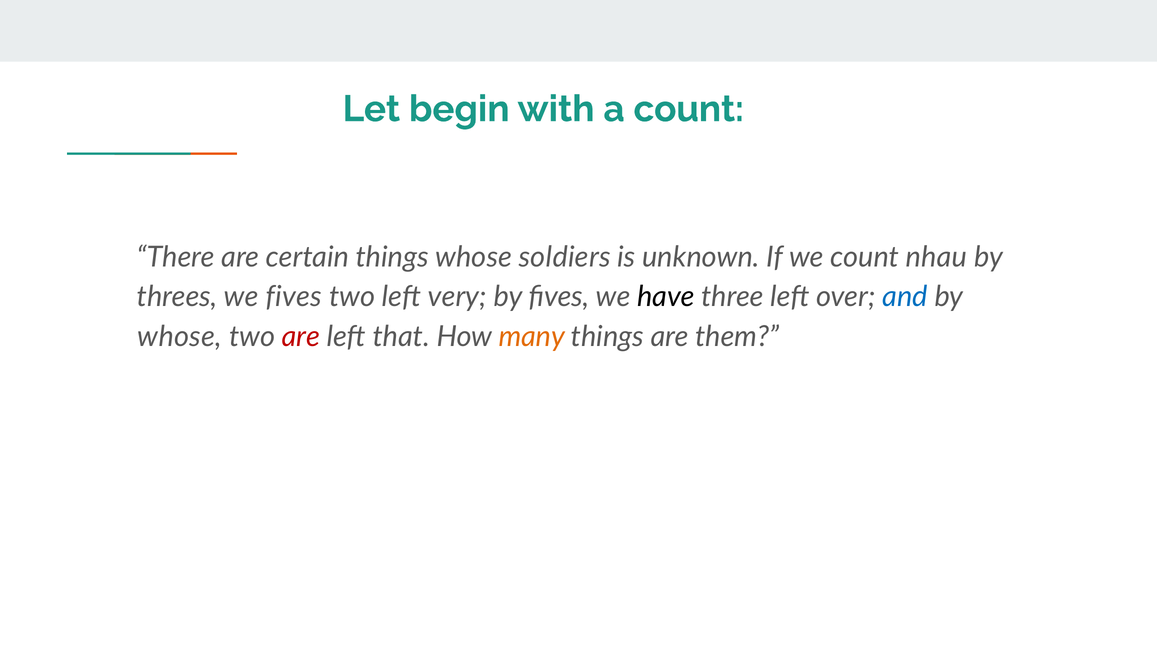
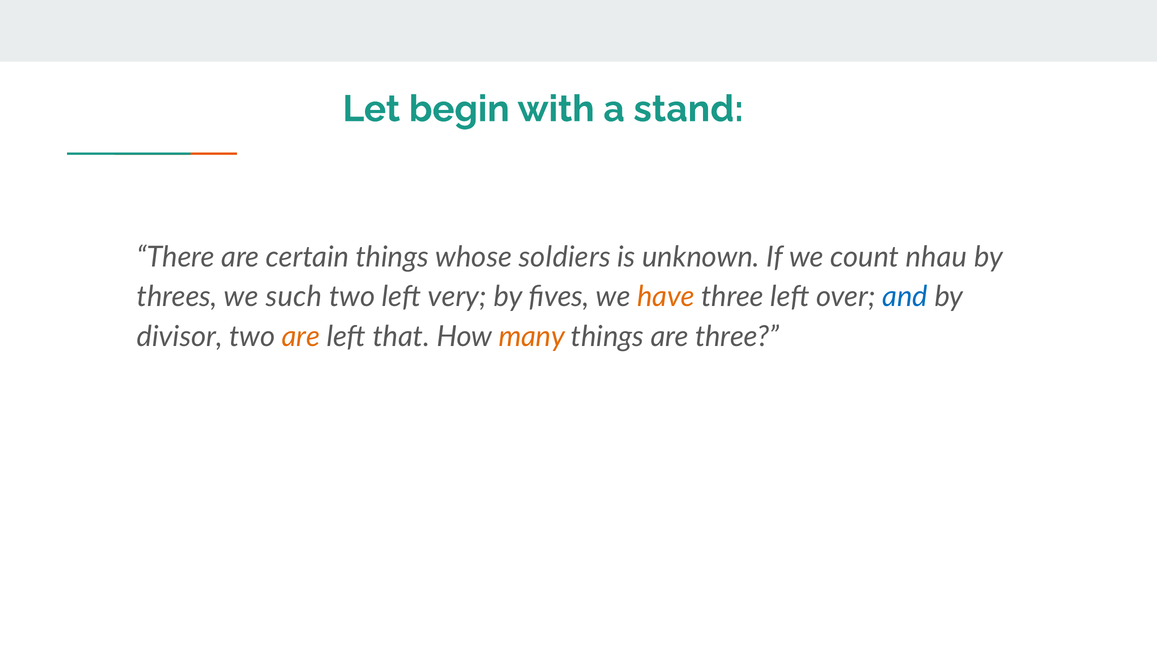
a count: count -> stand
we fives: fives -> such
have colour: black -> orange
whose at (180, 337): whose -> divisor
are at (301, 337) colour: red -> orange
are them: them -> three
